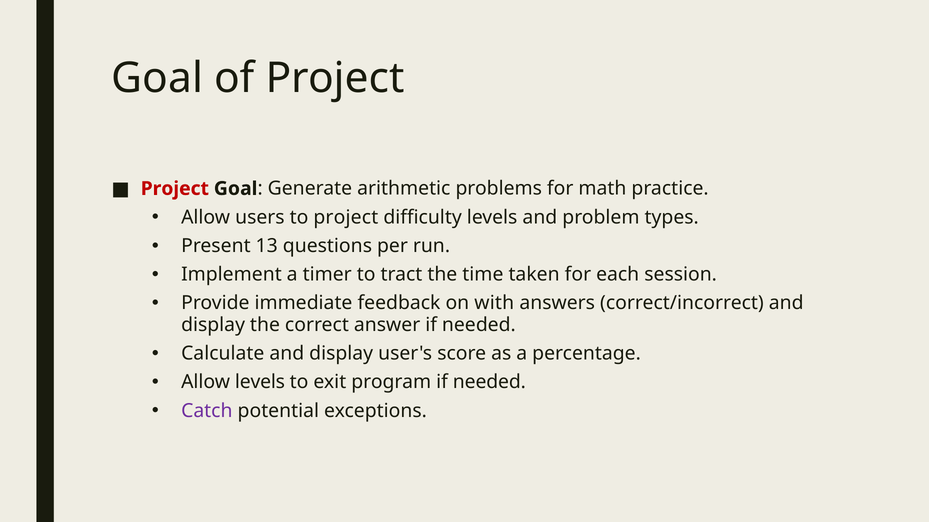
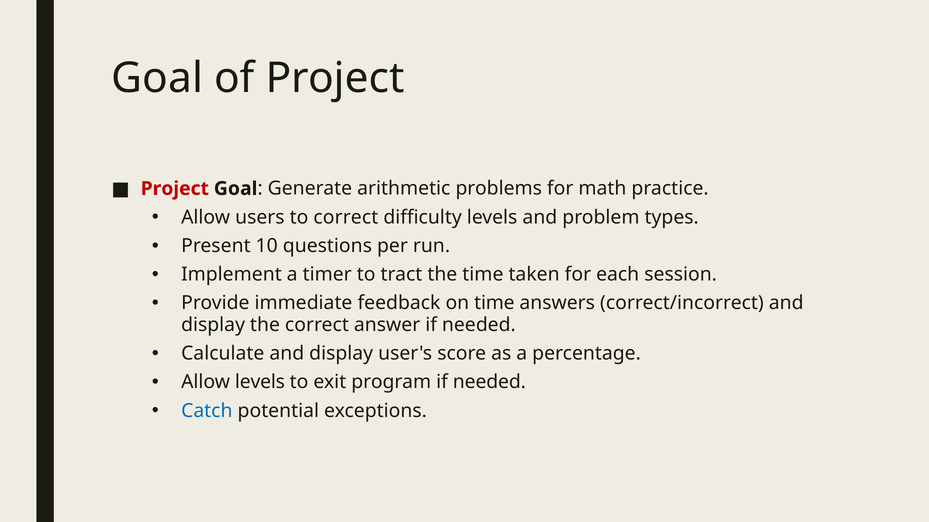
to project: project -> correct
13: 13 -> 10
on with: with -> time
Catch colour: purple -> blue
